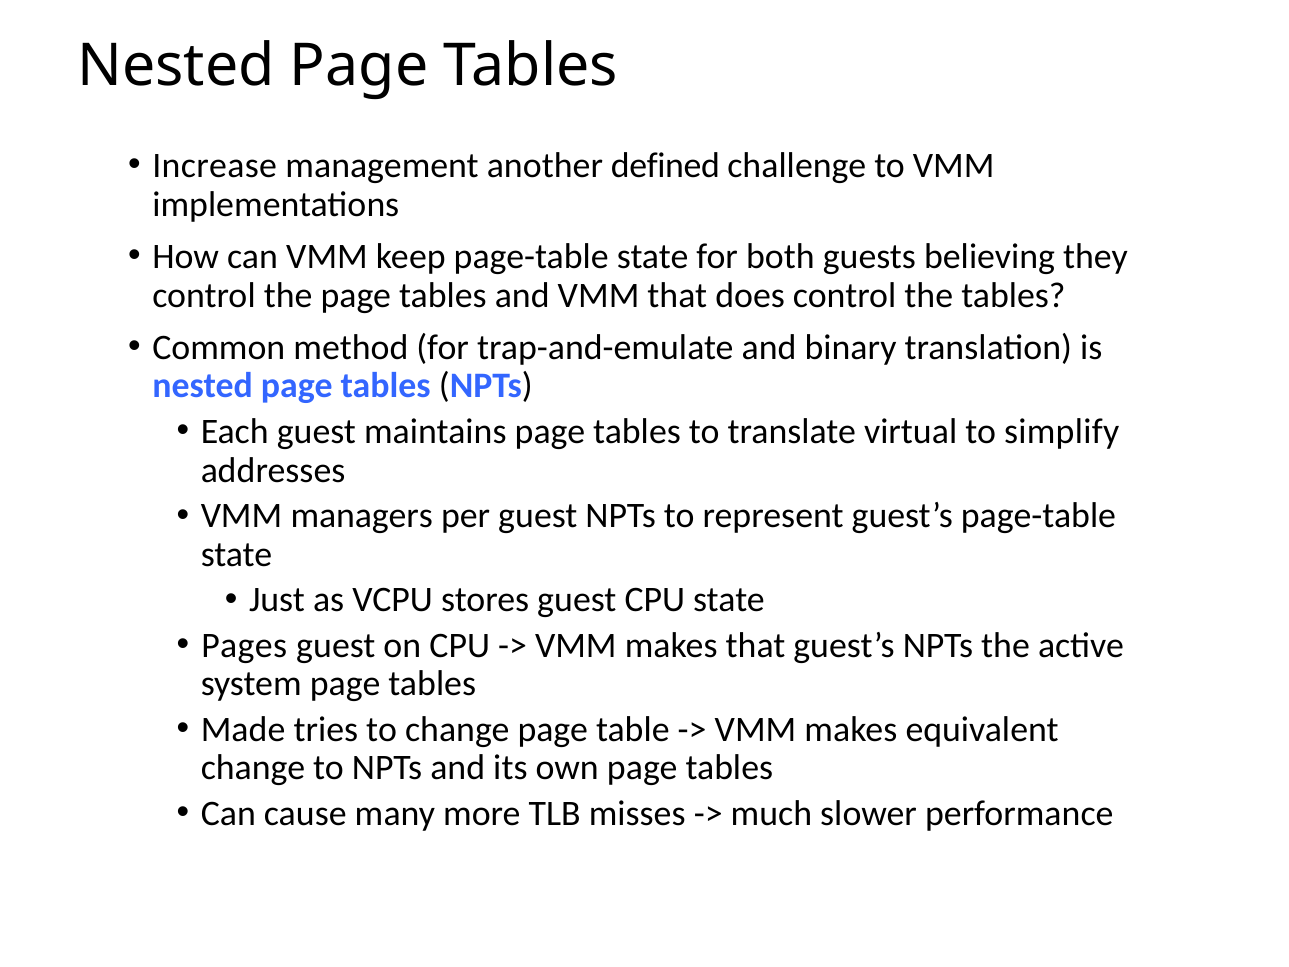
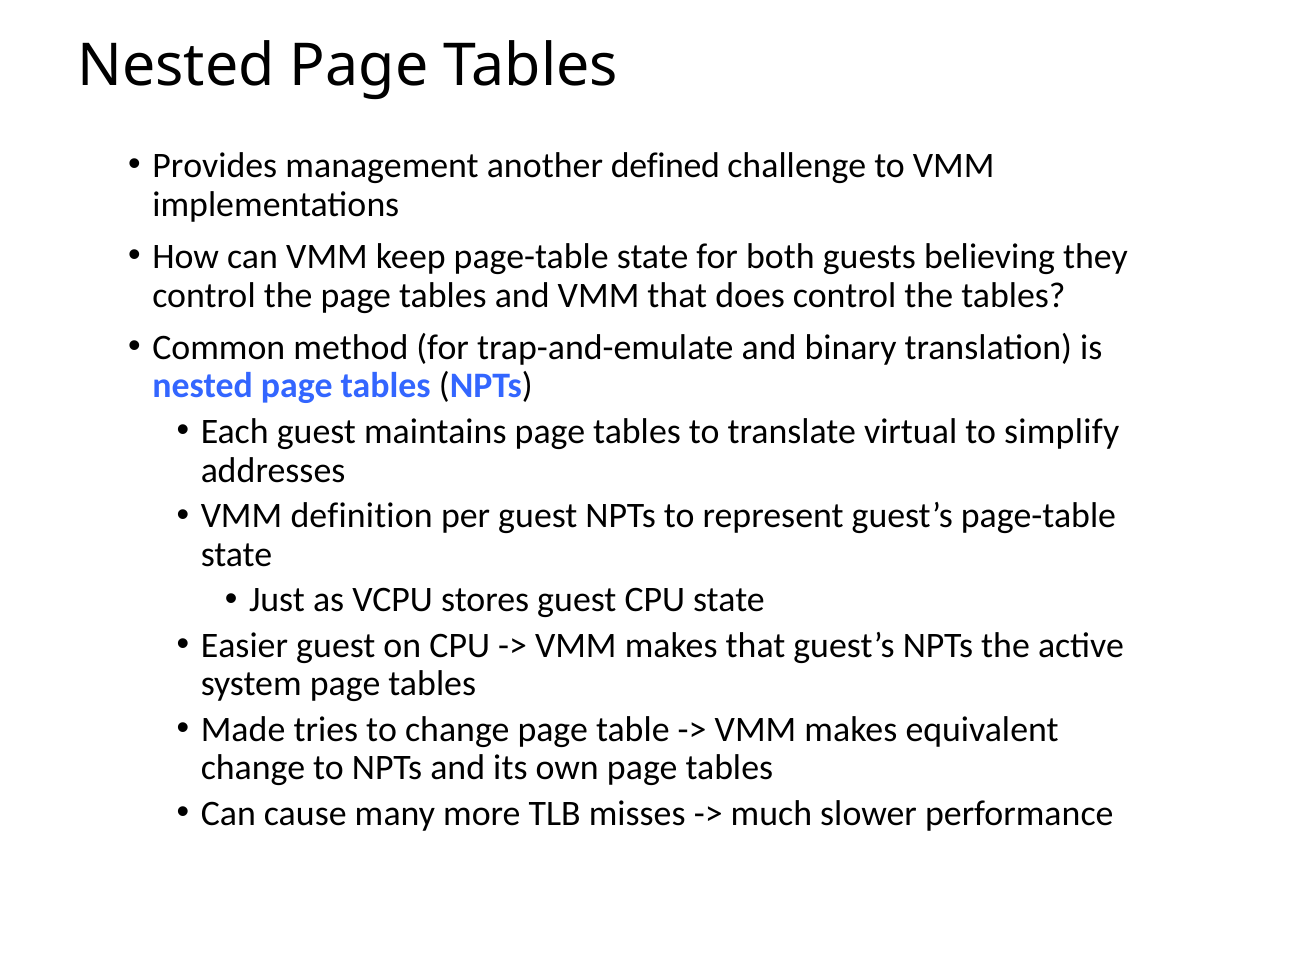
Increase: Increase -> Provides
managers: managers -> definition
Pages: Pages -> Easier
